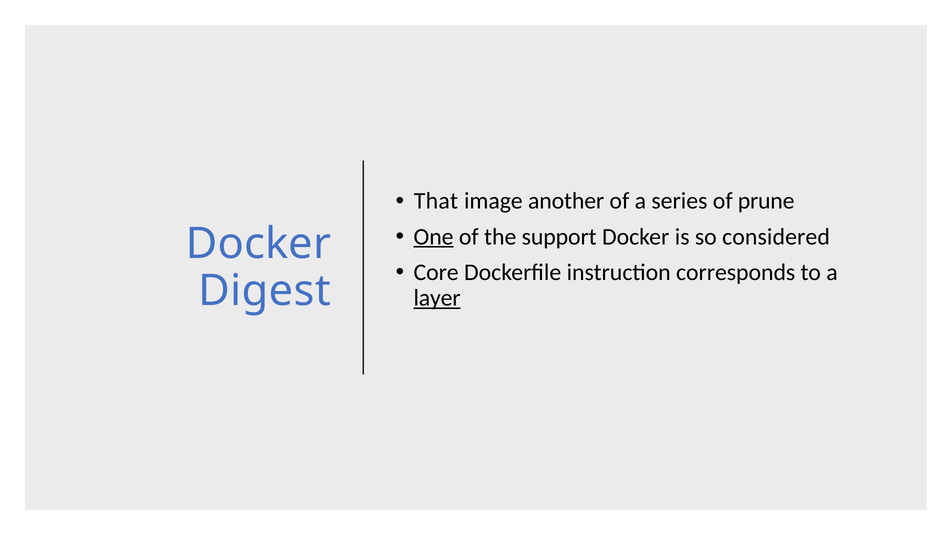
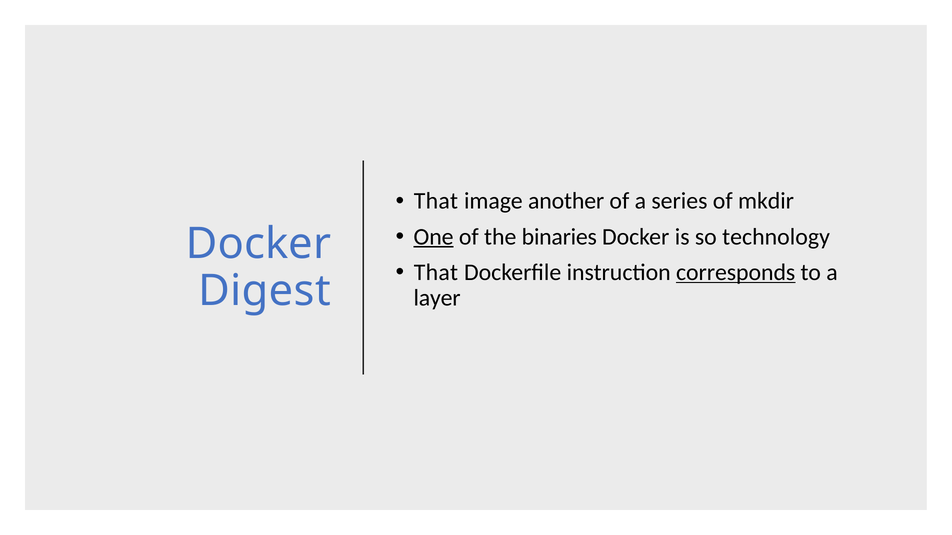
prune: prune -> mkdir
support: support -> binaries
considered: considered -> technology
Core at (436, 273): Core -> That
corresponds underline: none -> present
layer underline: present -> none
